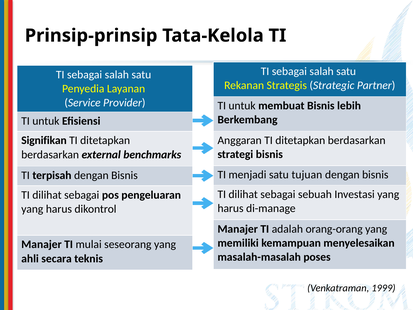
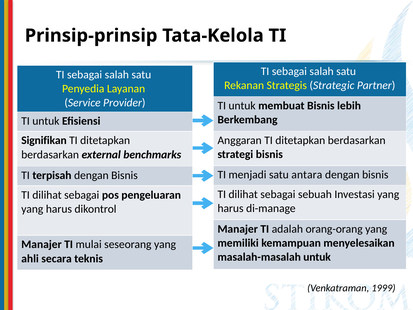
tujuan: tujuan -> antara
masalah-masalah poses: poses -> untuk
